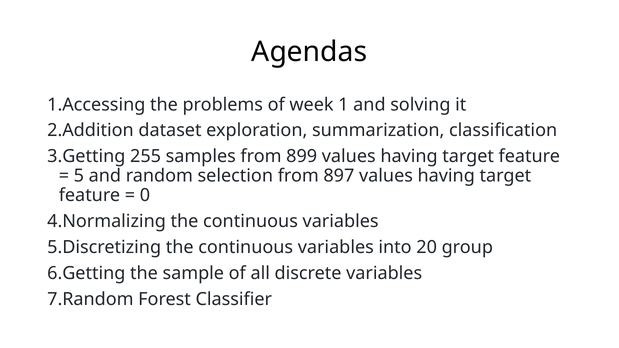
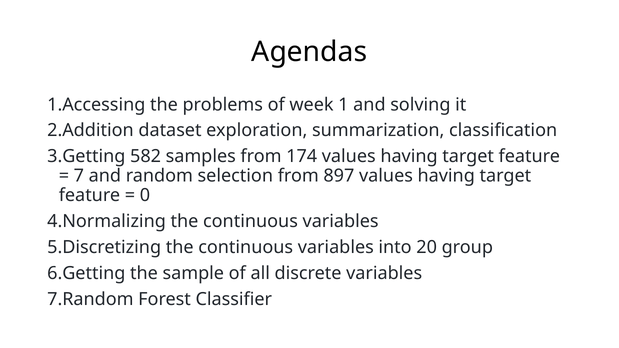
255: 255 -> 582
899: 899 -> 174
5: 5 -> 7
